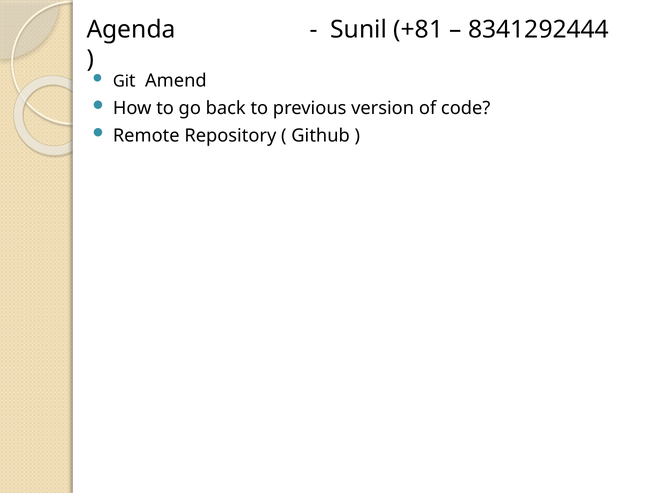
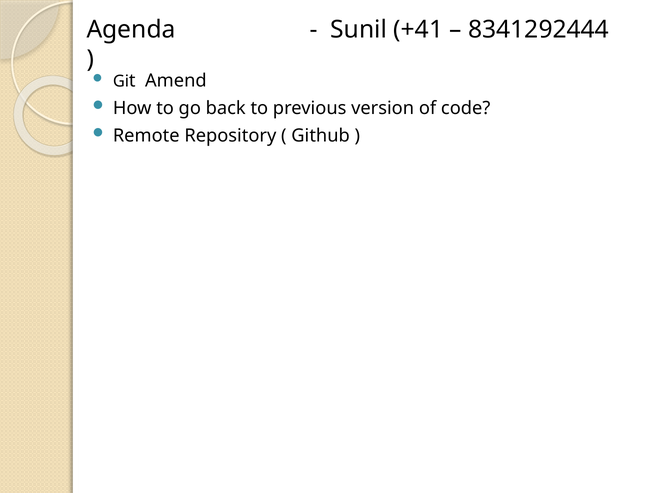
+81: +81 -> +41
